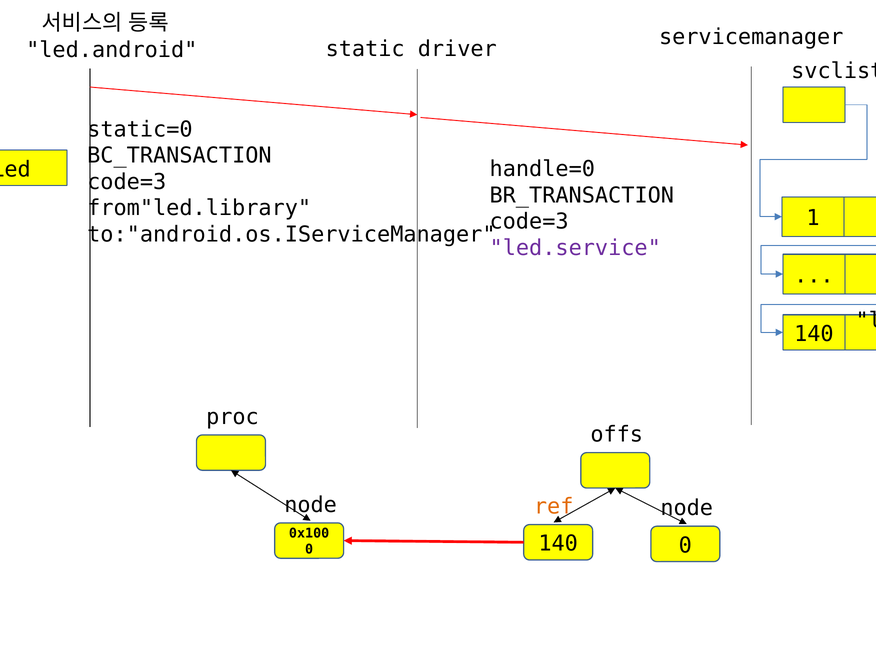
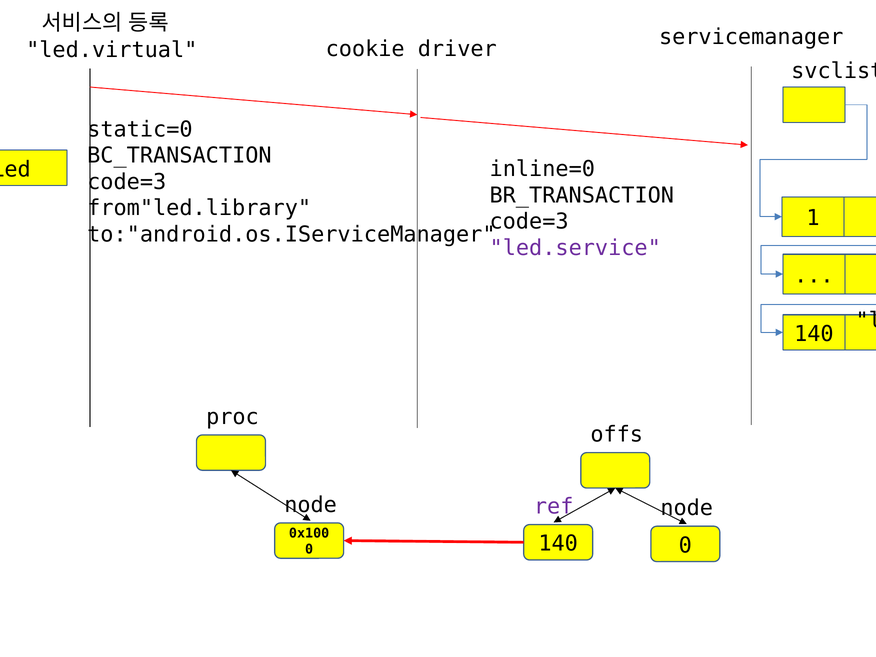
static: static -> cookie
led.android: led.android -> led.virtual
handle=0: handle=0 -> inline=0
ref colour: orange -> purple
